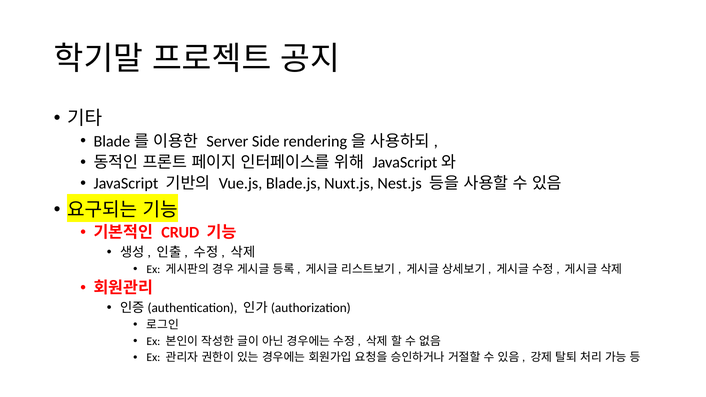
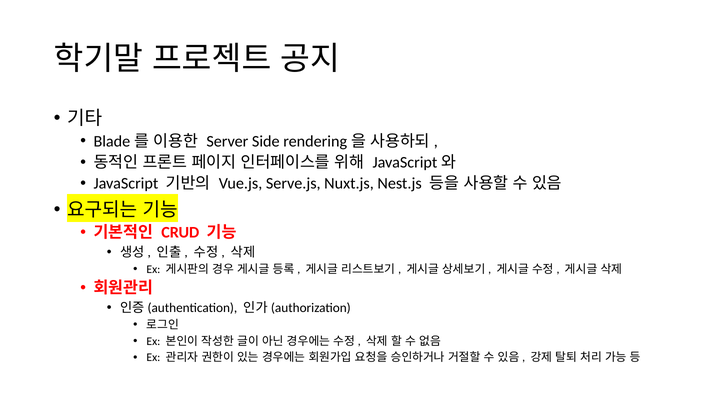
Blade.js: Blade.js -> Serve.js
